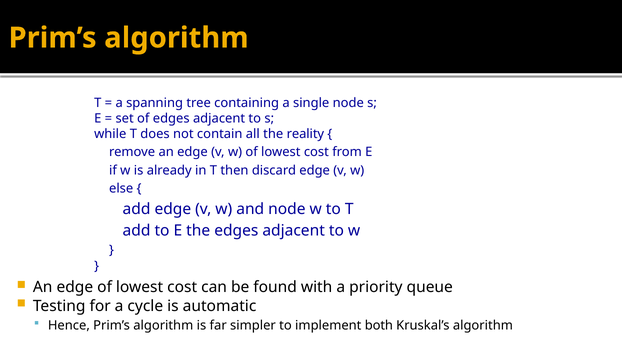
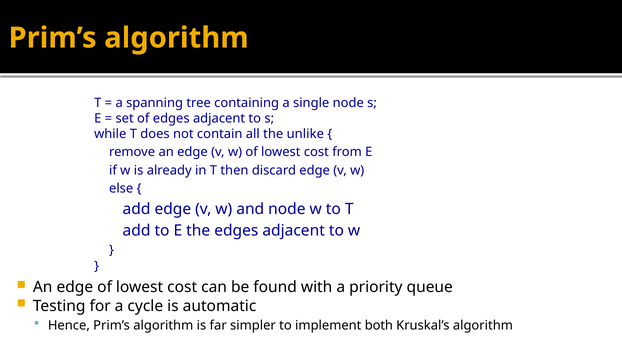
reality: reality -> unlike
